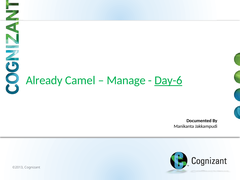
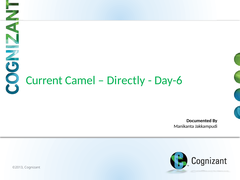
Already: Already -> Current
Manage: Manage -> Directly
Day-6 underline: present -> none
